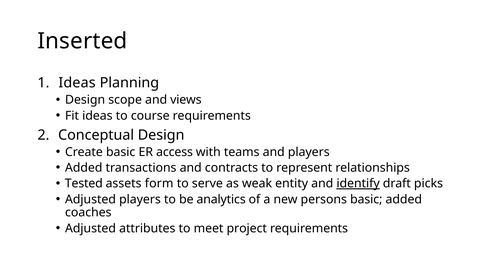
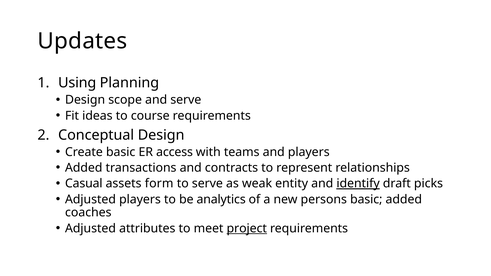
Inserted: Inserted -> Updates
Ideas at (77, 83): Ideas -> Using
and views: views -> serve
Tested: Tested -> Casual
project underline: none -> present
